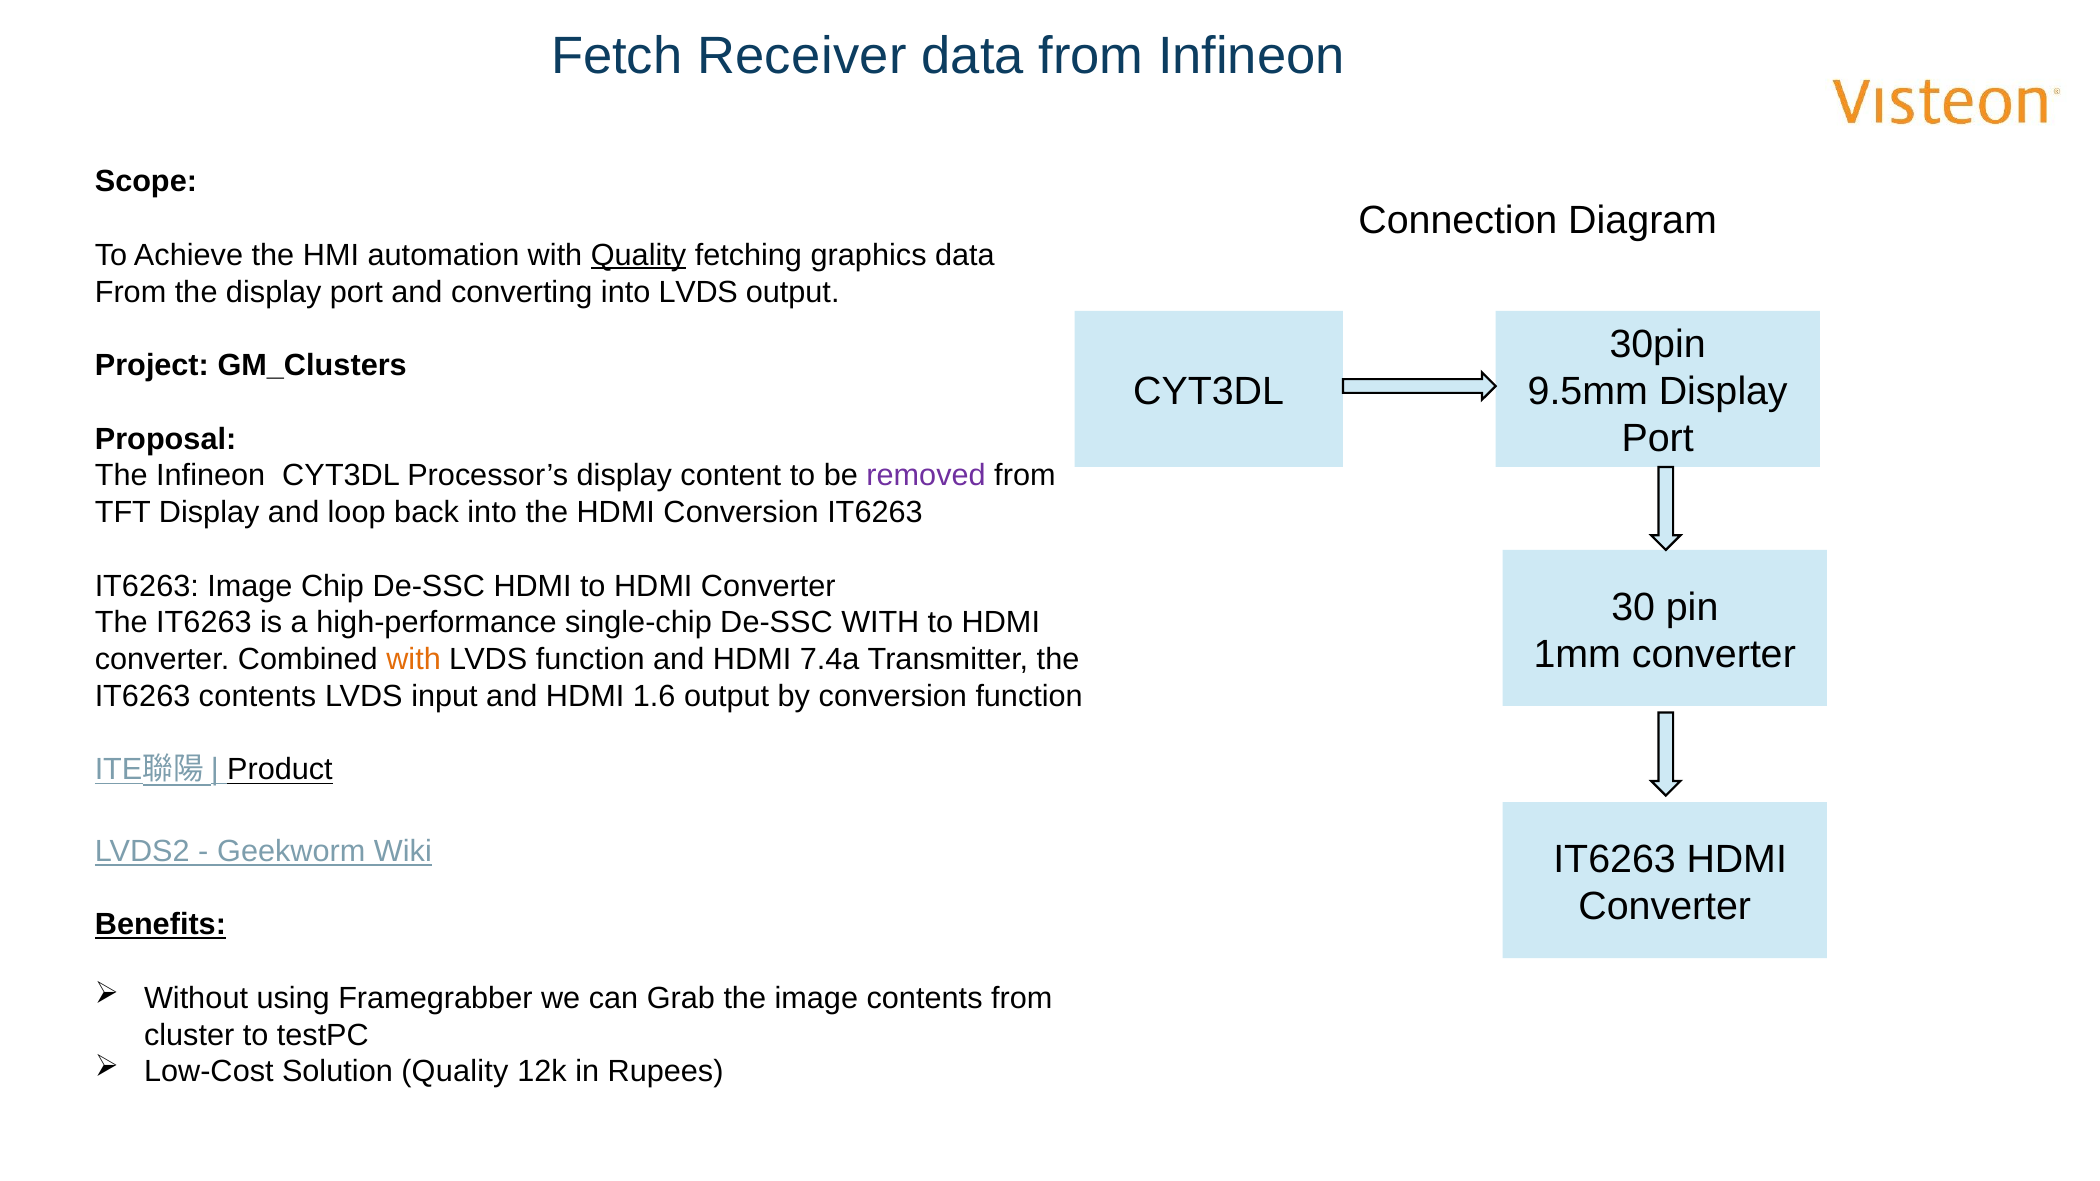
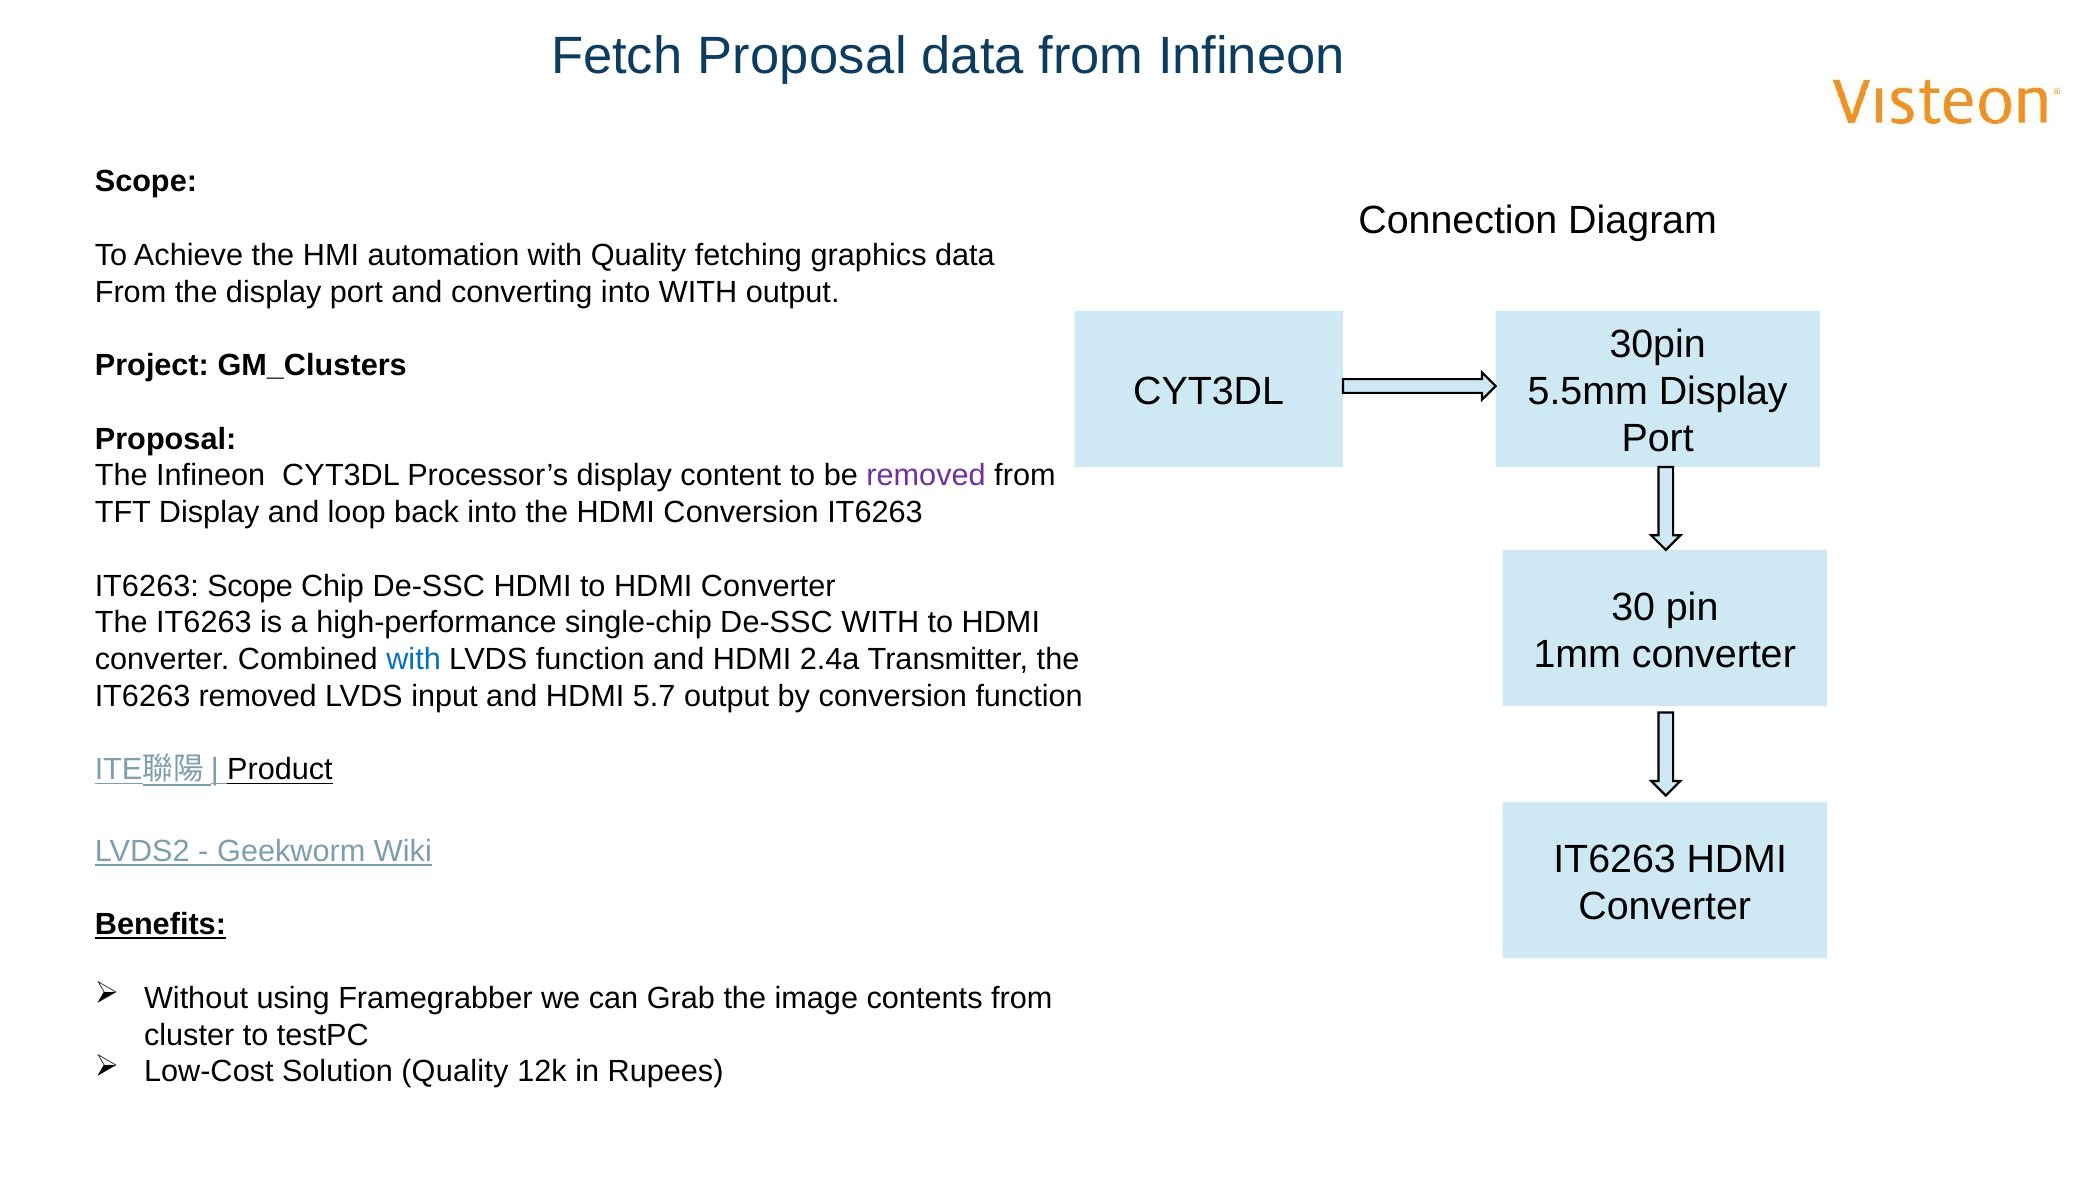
Fetch Receiver: Receiver -> Proposal
Quality at (639, 255) underline: present -> none
into LVDS: LVDS -> WITH
9.5mm: 9.5mm -> 5.5mm
IT6263 Image: Image -> Scope
with at (414, 660) colour: orange -> blue
7.4a: 7.4a -> 2.4a
IT6263 contents: contents -> removed
1.6: 1.6 -> 5.7
